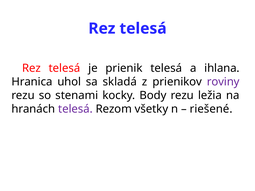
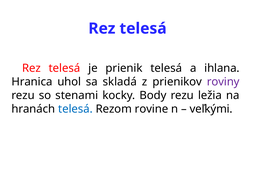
telesá at (75, 109) colour: purple -> blue
všetky: všetky -> rovine
riešené: riešené -> veľkými
